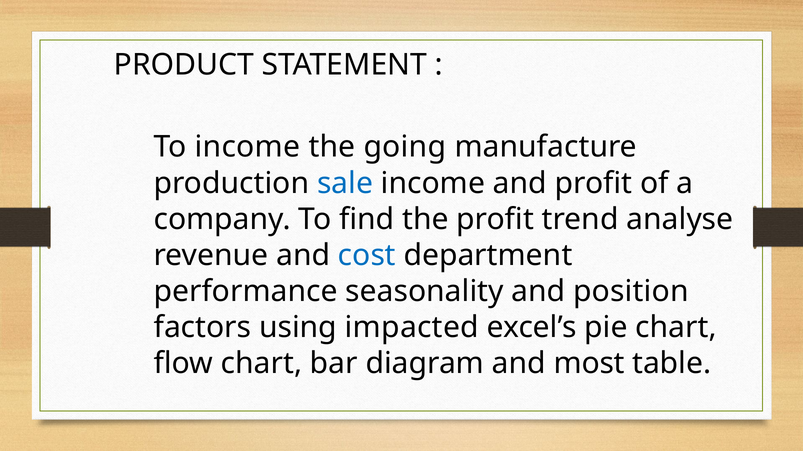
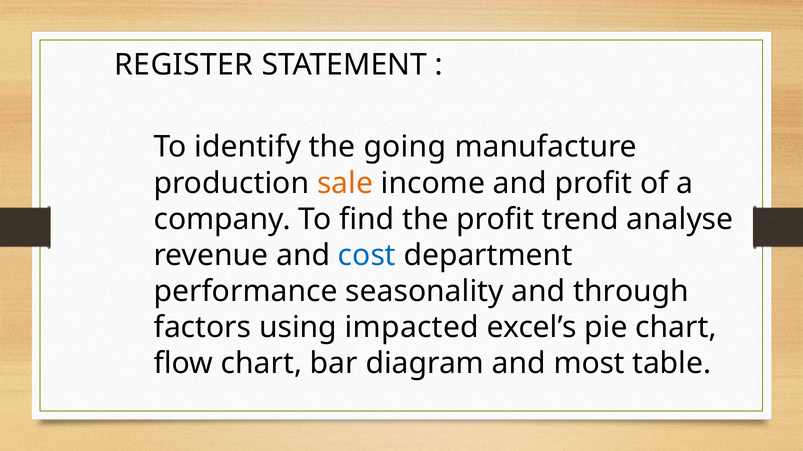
PRODUCT: PRODUCT -> REGISTER
To income: income -> identify
sale colour: blue -> orange
position: position -> through
